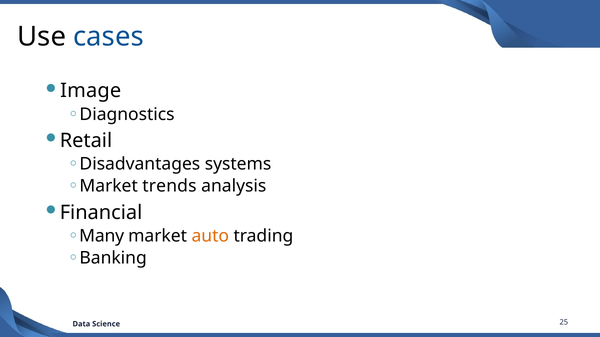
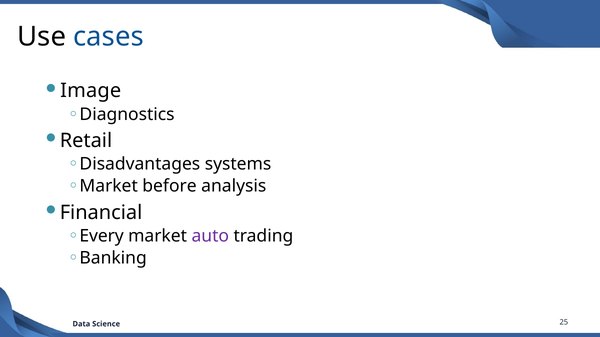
trends: trends -> before
Many: Many -> Every
auto colour: orange -> purple
